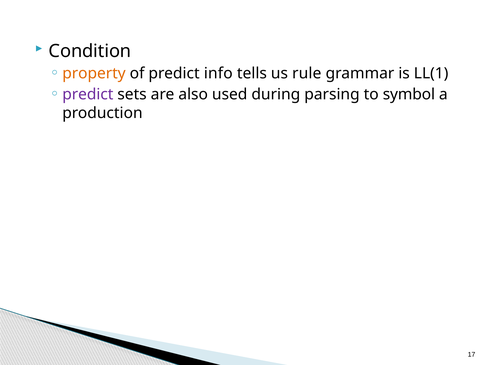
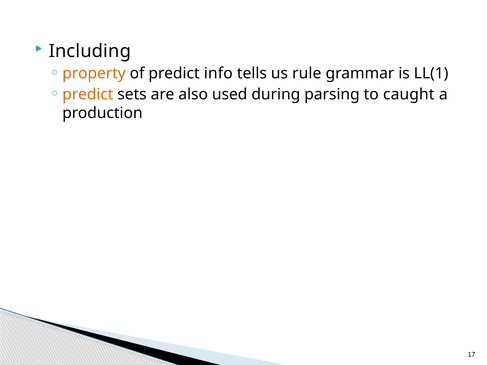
Condition: Condition -> Including
predict at (88, 94) colour: purple -> orange
symbol: symbol -> caught
